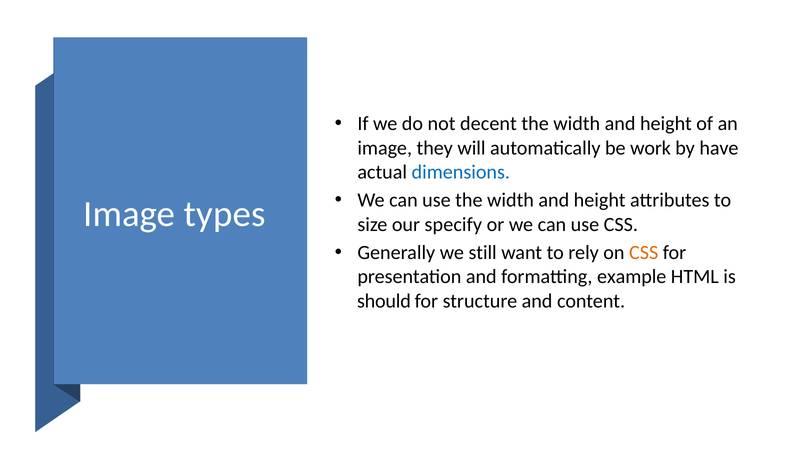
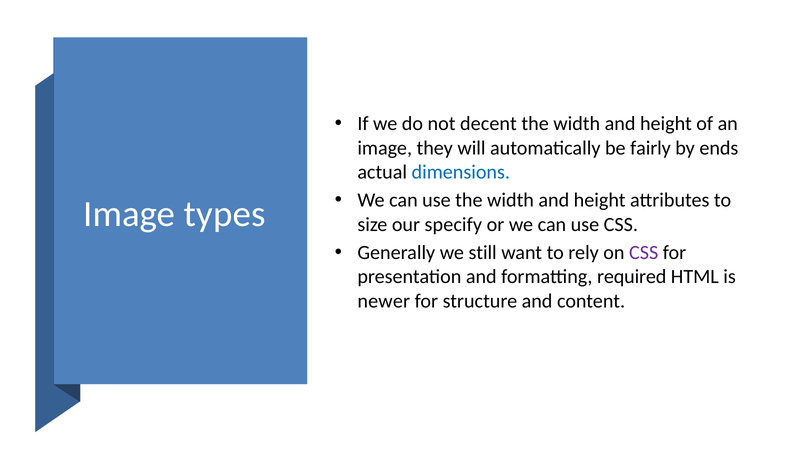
work: work -> fairly
have: have -> ends
CSS at (644, 253) colour: orange -> purple
example: example -> required
should: should -> newer
